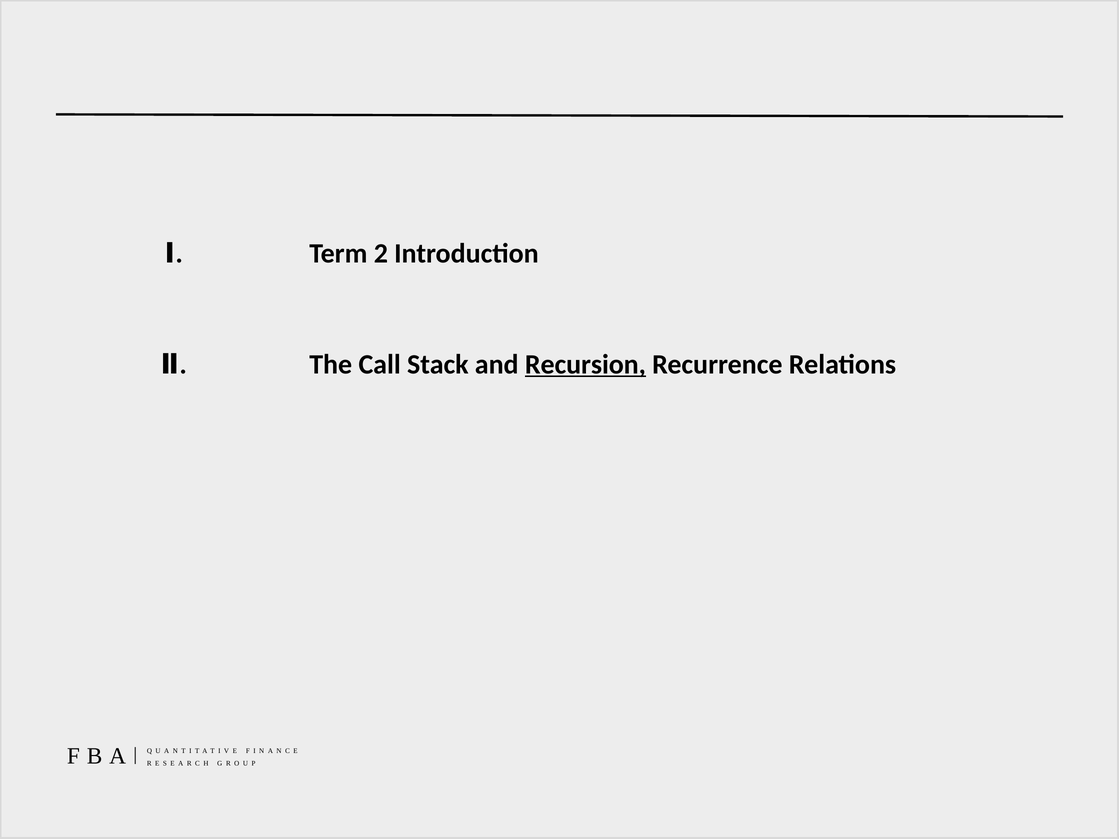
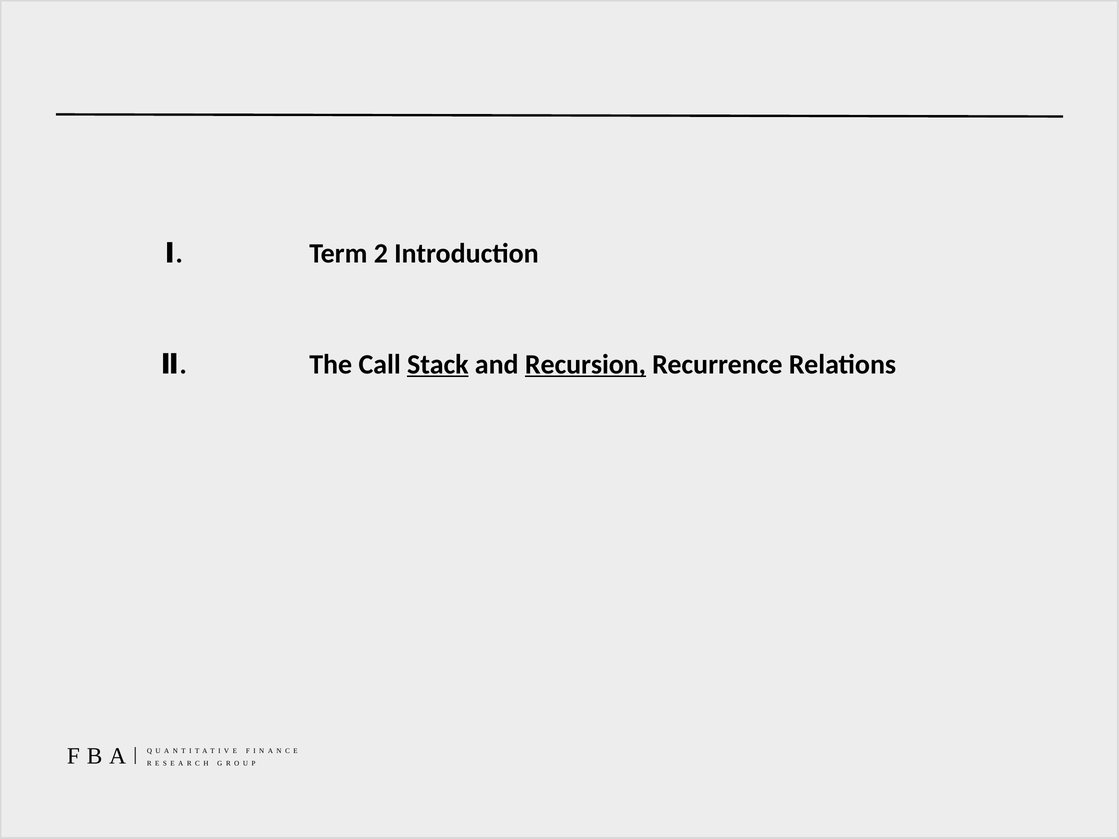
Stack underline: none -> present
